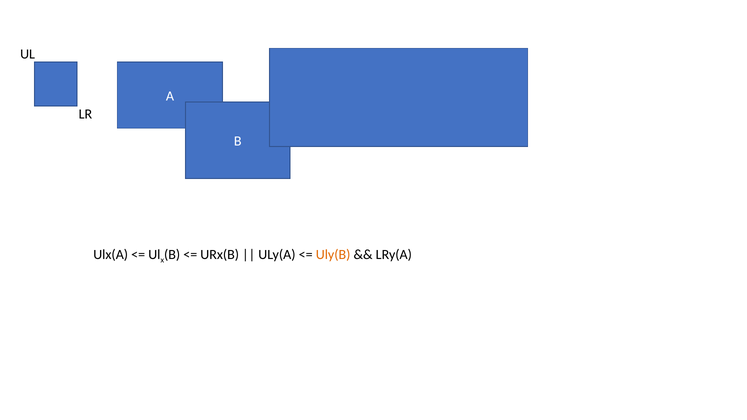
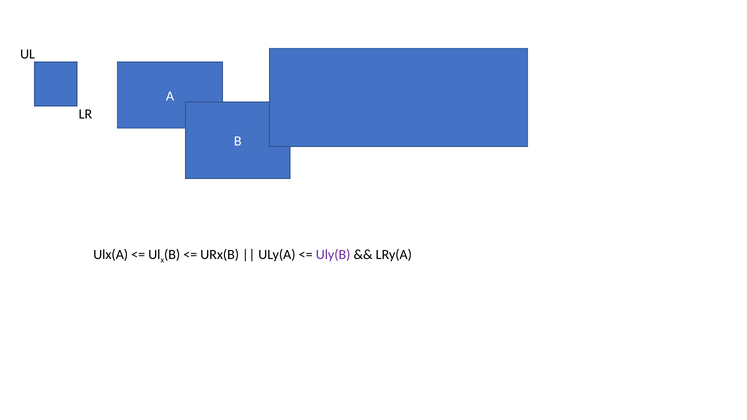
Uly(B colour: orange -> purple
